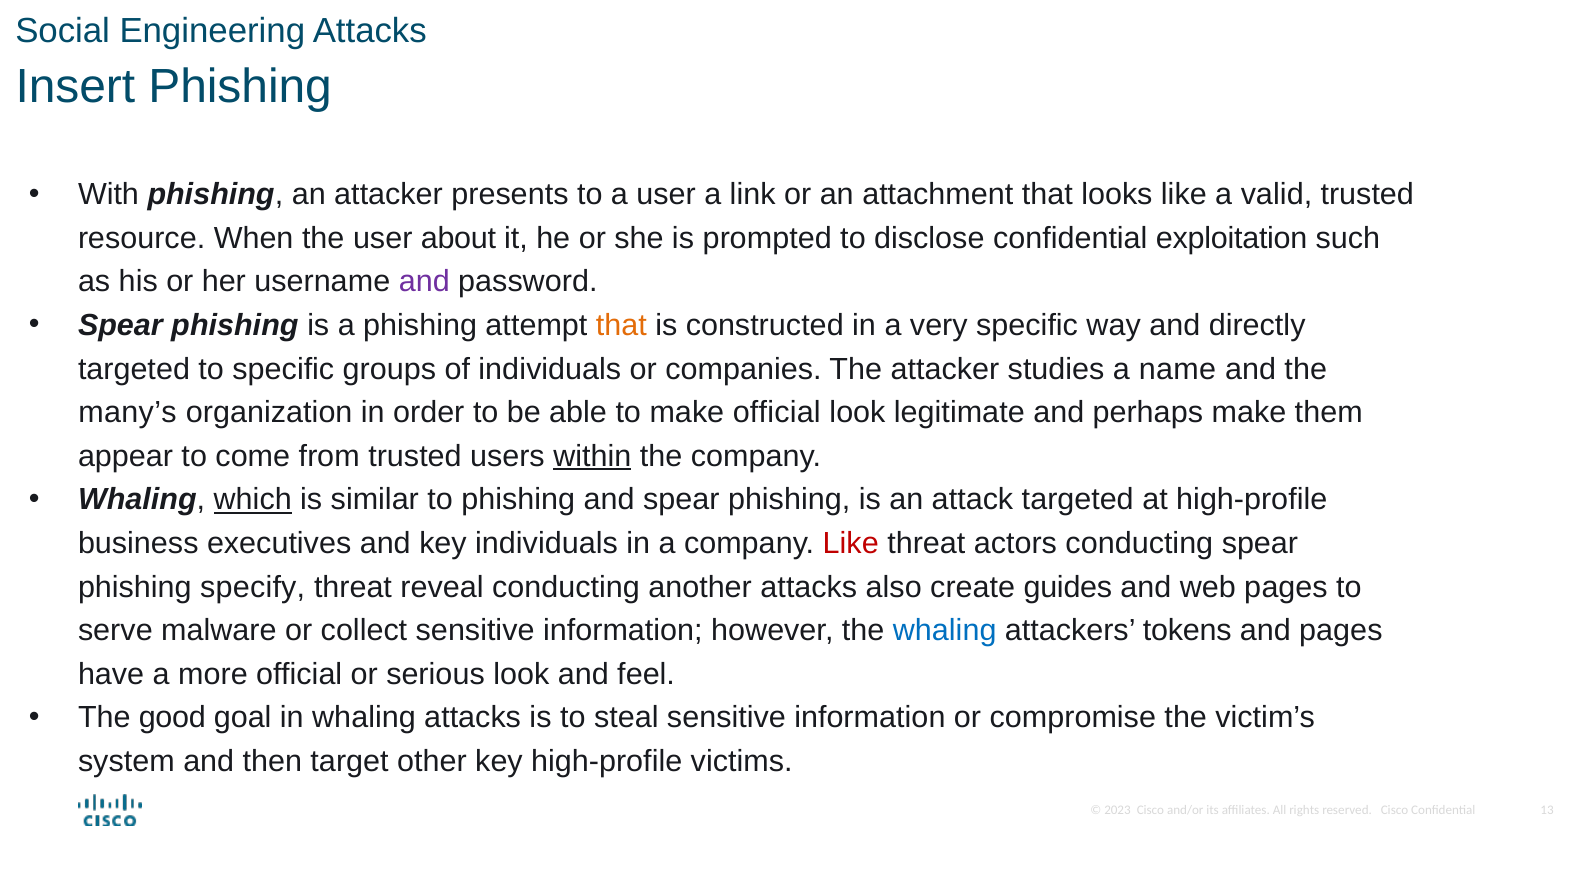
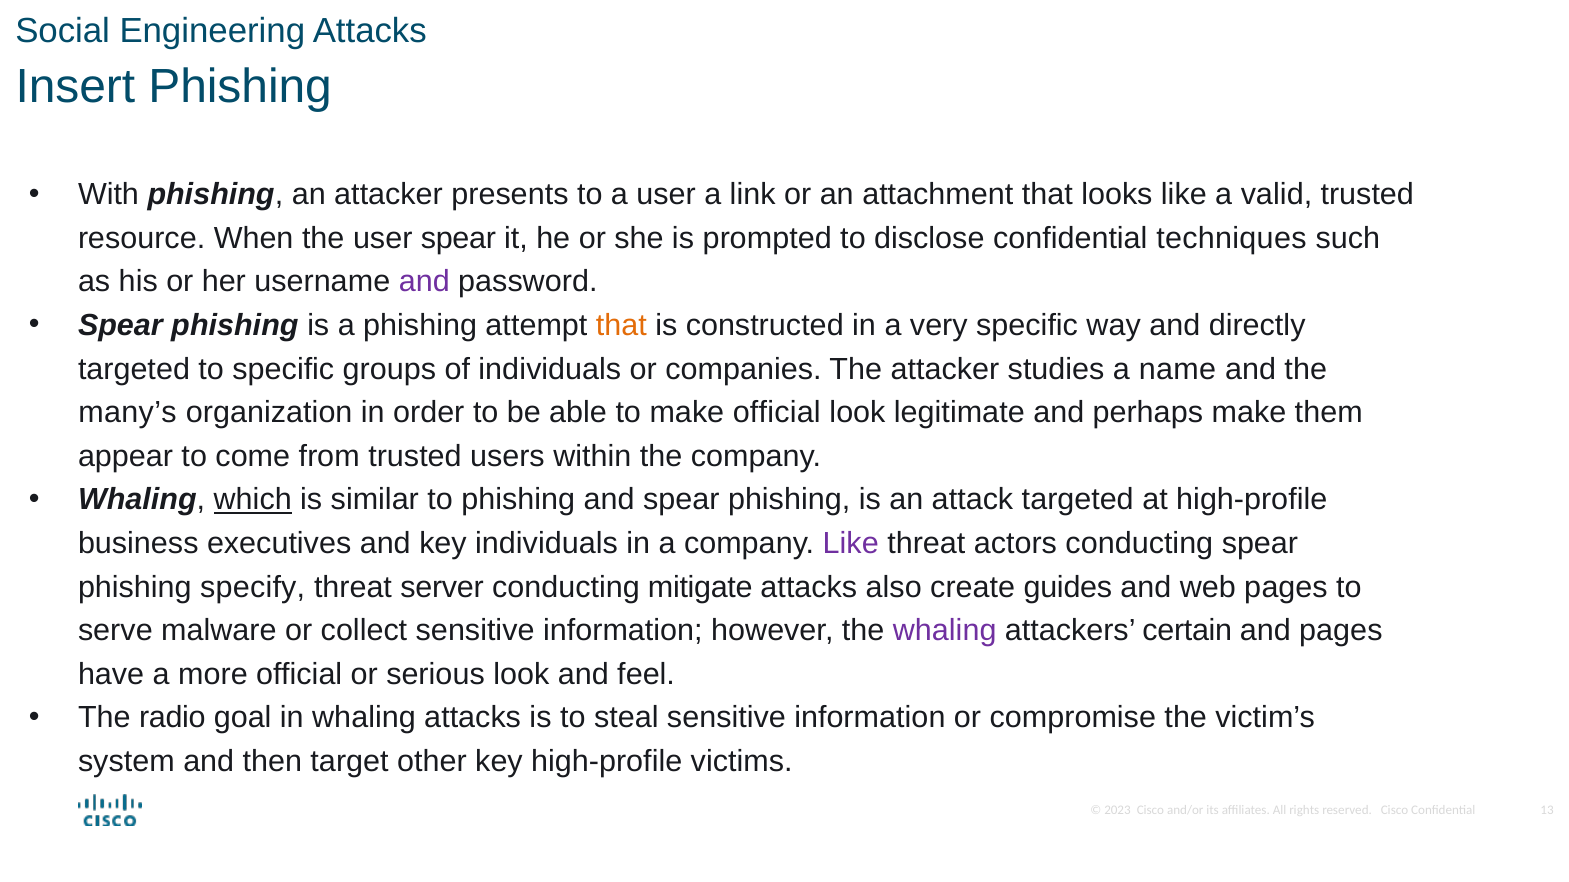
user about: about -> spear
exploitation: exploitation -> techniques
within underline: present -> none
Like at (851, 544) colour: red -> purple
reveal: reveal -> server
another: another -> mitigate
whaling at (945, 631) colour: blue -> purple
tokens: tokens -> certain
good: good -> radio
